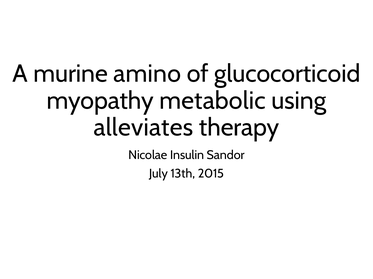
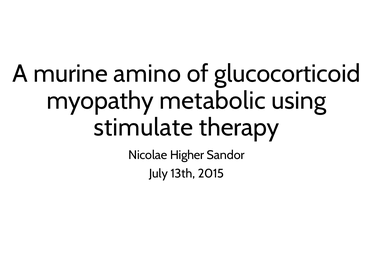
alleviates: alleviates -> stimulate
Insulin: Insulin -> Higher
